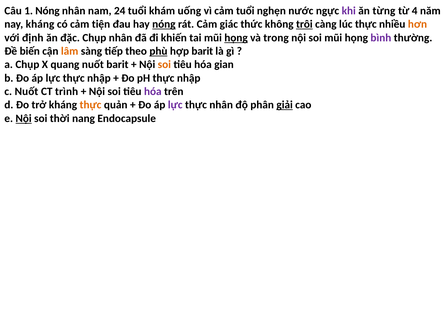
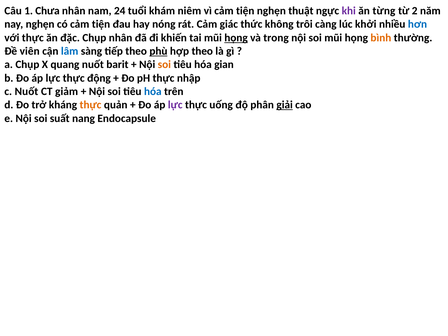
1 Nóng: Nóng -> Chưa
uống: uống -> niêm
vì cảm tuổi: tuổi -> tiện
nước: nước -> thuật
4: 4 -> 2
nay kháng: kháng -> nghẹn
nóng at (164, 24) underline: present -> none
trôi underline: present -> none
lúc thực: thực -> khởi
hơn colour: orange -> blue
với định: định -> thực
bình colour: purple -> orange
biến: biến -> viên
lâm colour: orange -> blue
hợp barit: barit -> theo
lực thực nhập: nhập -> động
trình: trình -> giảm
hóa at (153, 91) colour: purple -> blue
thực nhân: nhân -> uống
Nội at (24, 118) underline: present -> none
thời: thời -> suất
